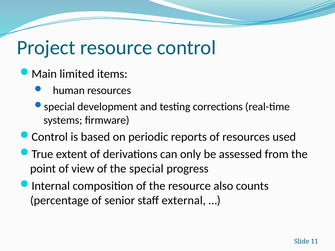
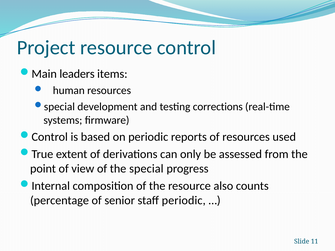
limited: limited -> leaders
staff external: external -> periodic
